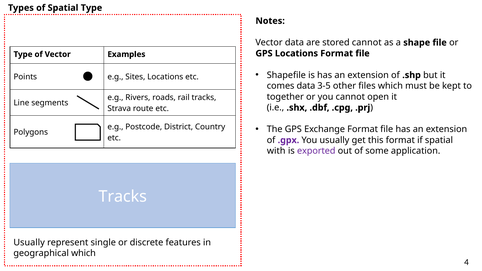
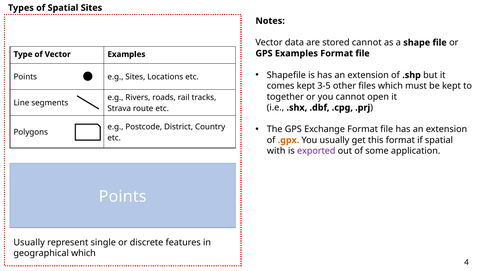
Spatial Type: Type -> Sites
GPS Locations: Locations -> Examples
comes data: data -> kept
.gpx colour: purple -> orange
Tracks at (123, 197): Tracks -> Points
